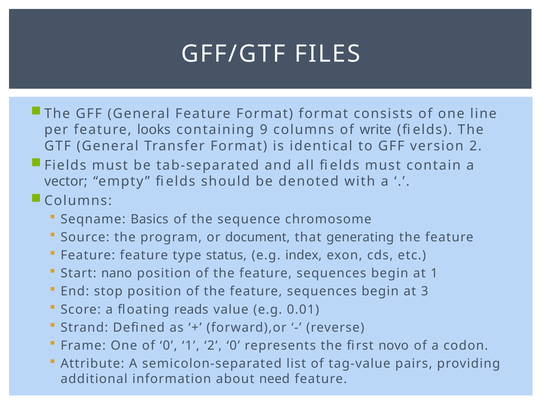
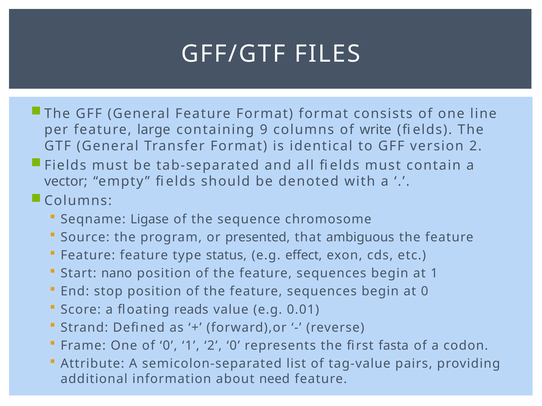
looks: looks -> large
Basics: Basics -> Ligase
document: document -> presented
generating: generating -> ambiguous
index: index -> effect
at 3: 3 -> 0
novo: novo -> fasta
